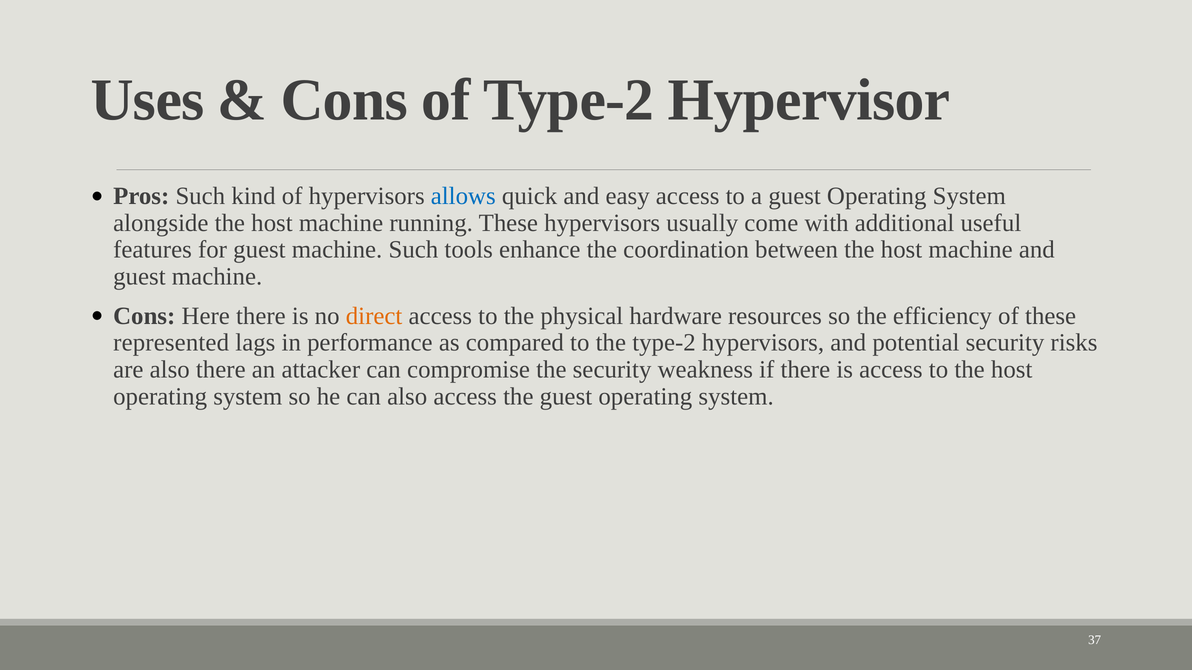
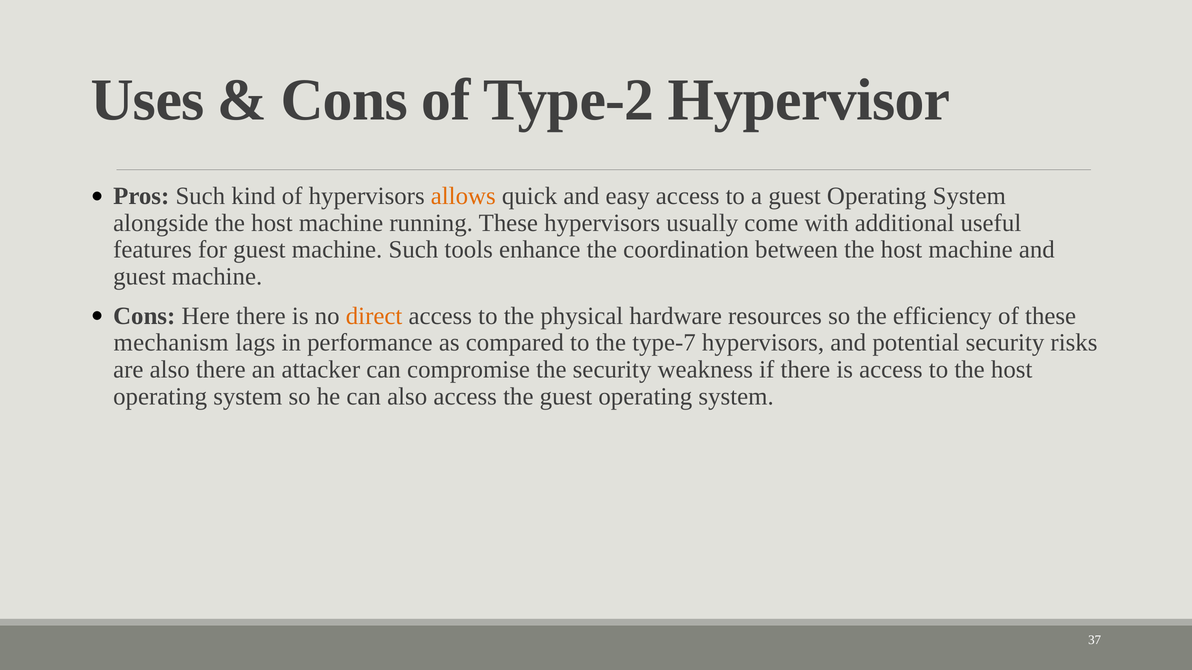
allows colour: blue -> orange
represented: represented -> mechanism
the type-2: type-2 -> type-7
